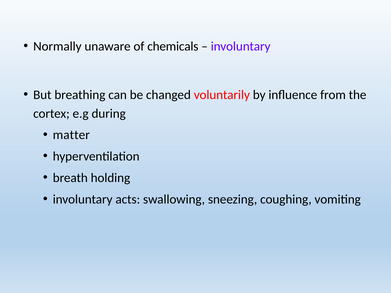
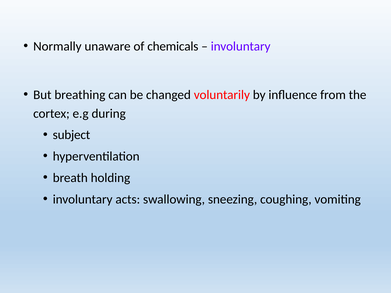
matter: matter -> subject
